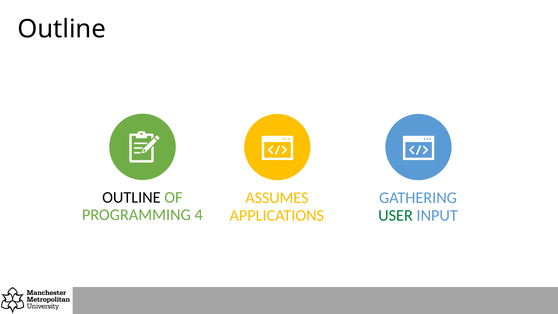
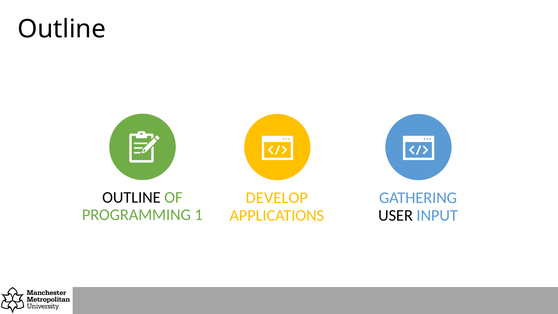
ASSUMES: ASSUMES -> DEVELOP
4: 4 -> 1
USER colour: green -> black
